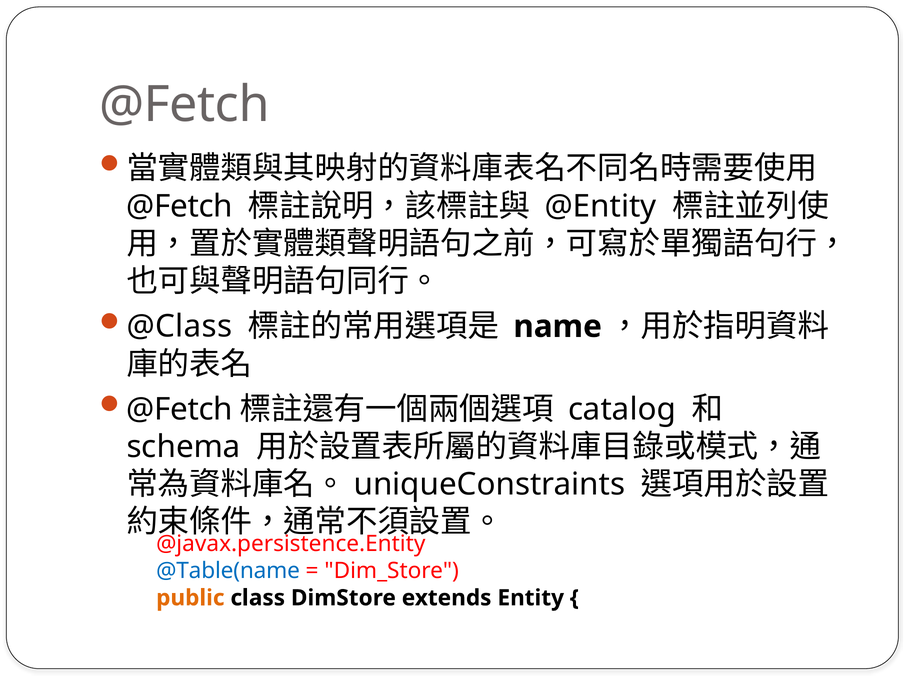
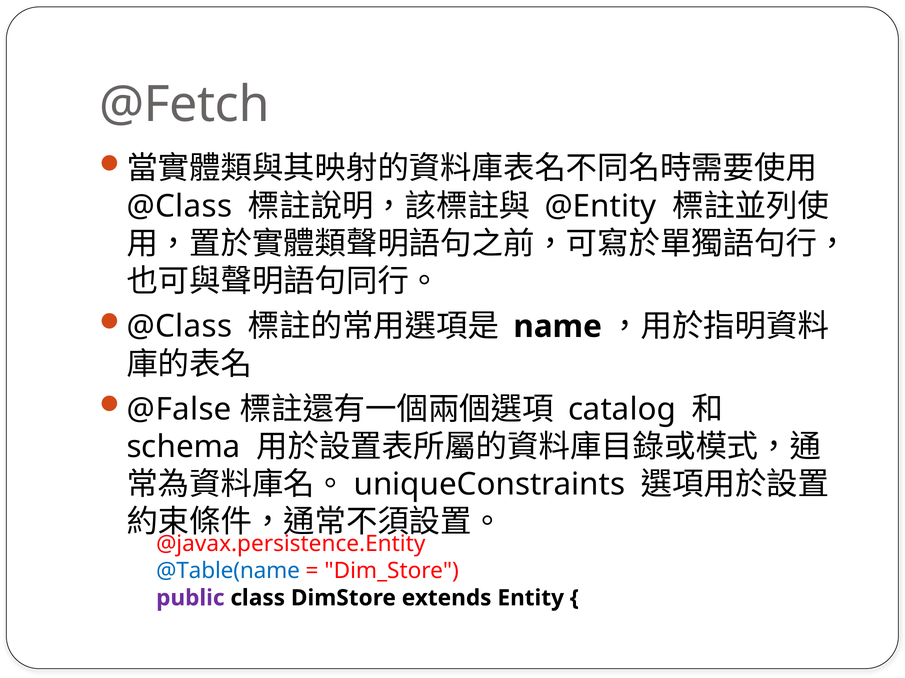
@Fetch at (180, 207): @Fetch -> @Class
@Fetch at (180, 410): @Fetch -> @False
public colour: orange -> purple
